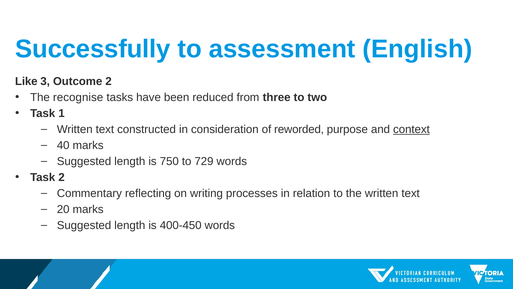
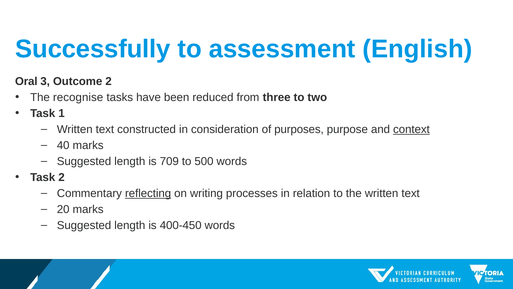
Like: Like -> Oral
reworded: reworded -> purposes
750: 750 -> 709
729: 729 -> 500
reflecting underline: none -> present
